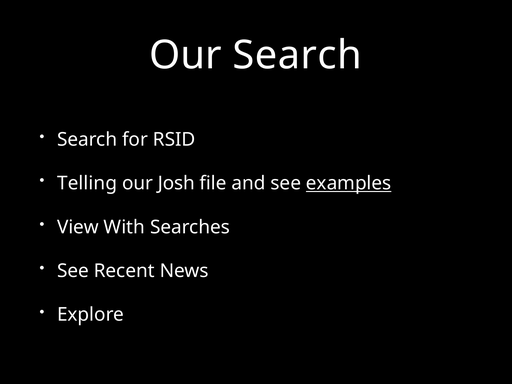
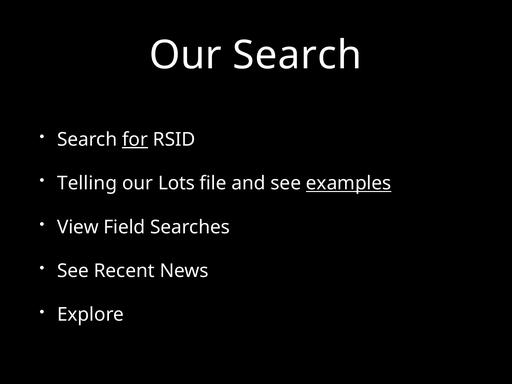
for underline: none -> present
Josh: Josh -> Lots
With: With -> Field
